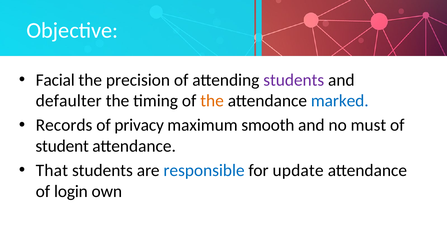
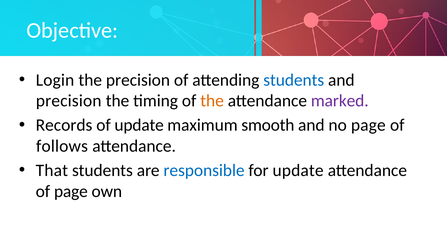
Facial: Facial -> Login
students at (294, 80) colour: purple -> blue
defaulter at (69, 101): defaulter -> precision
marked colour: blue -> purple
of privacy: privacy -> update
no must: must -> page
student: student -> follows
of login: login -> page
